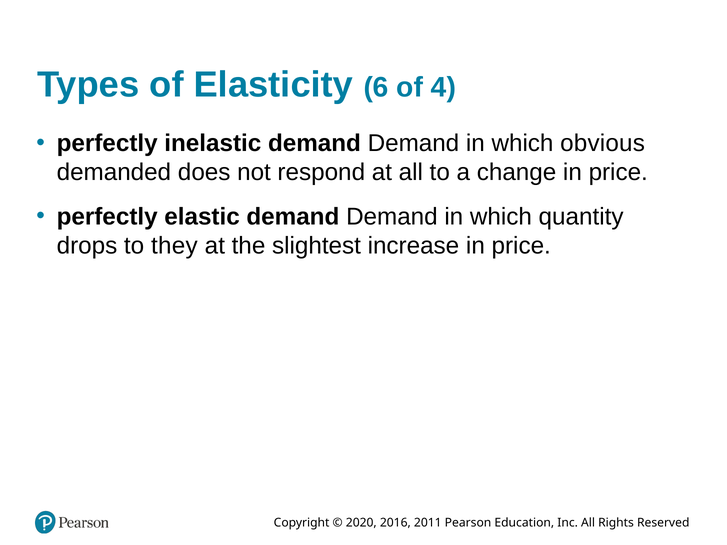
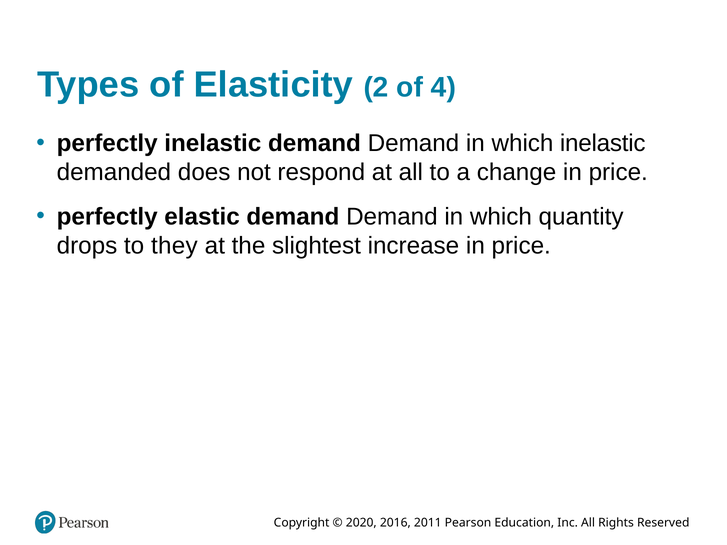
6: 6 -> 2
which obvious: obvious -> inelastic
